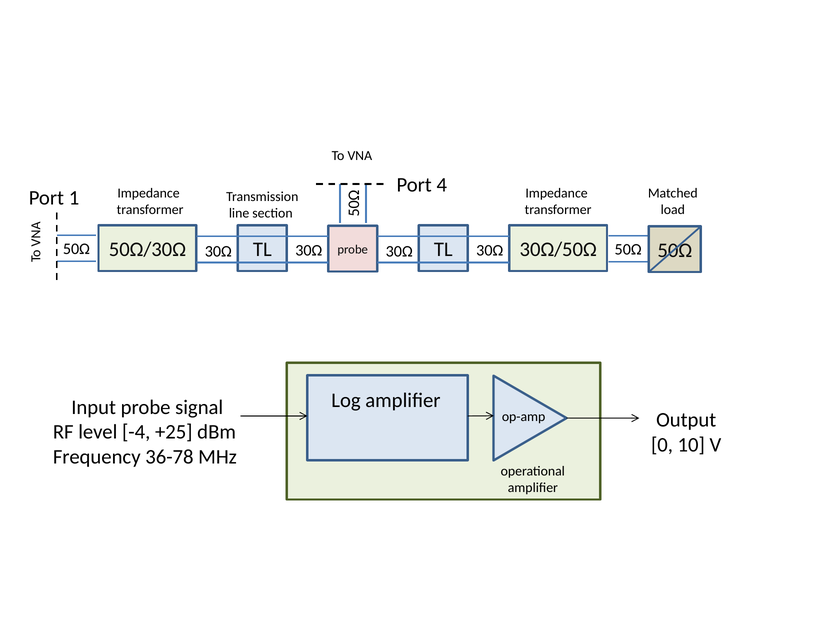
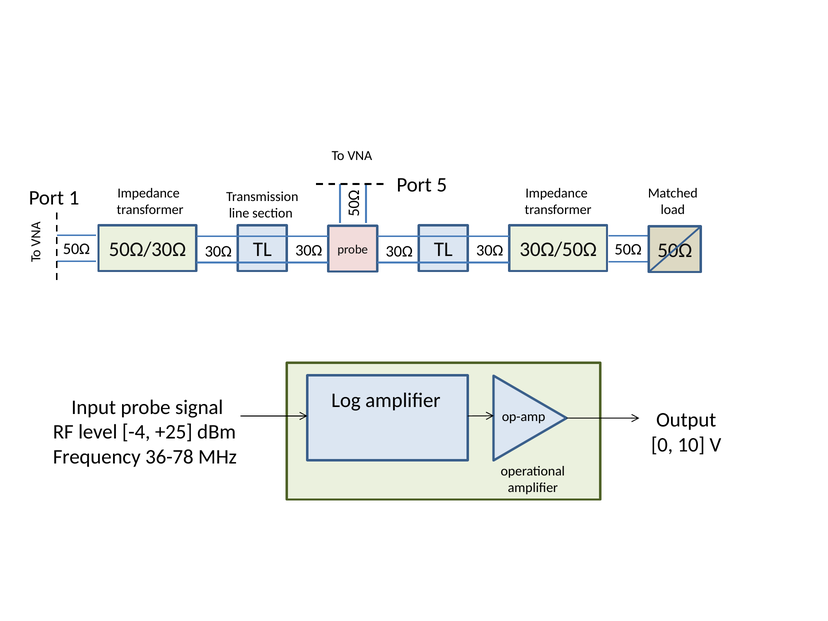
Port 4: 4 -> 5
